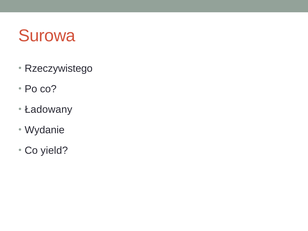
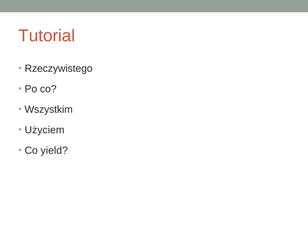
Surowa: Surowa -> Tutorial
Ładowany: Ładowany -> Wszystkim
Wydanie: Wydanie -> Użyciem
